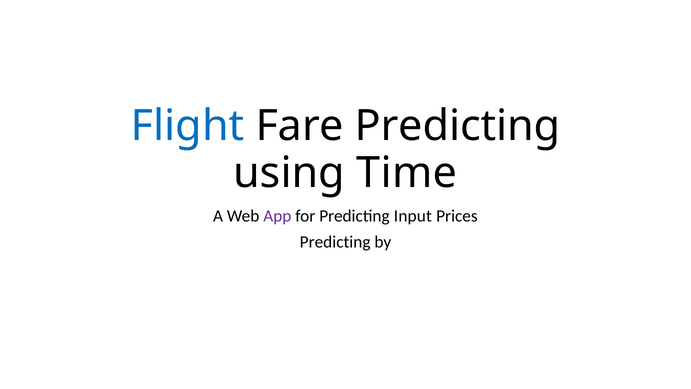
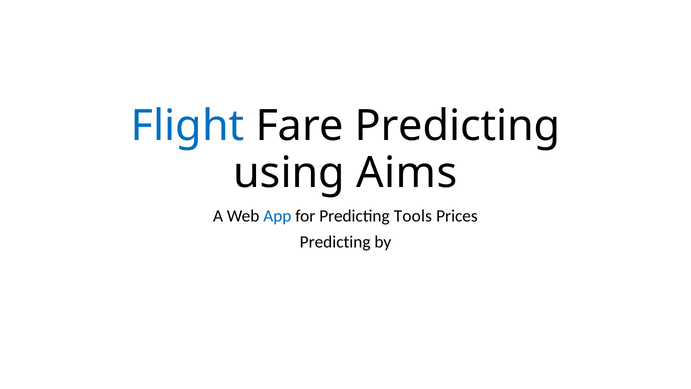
Time: Time -> Aims
App colour: purple -> blue
Input: Input -> Tools
